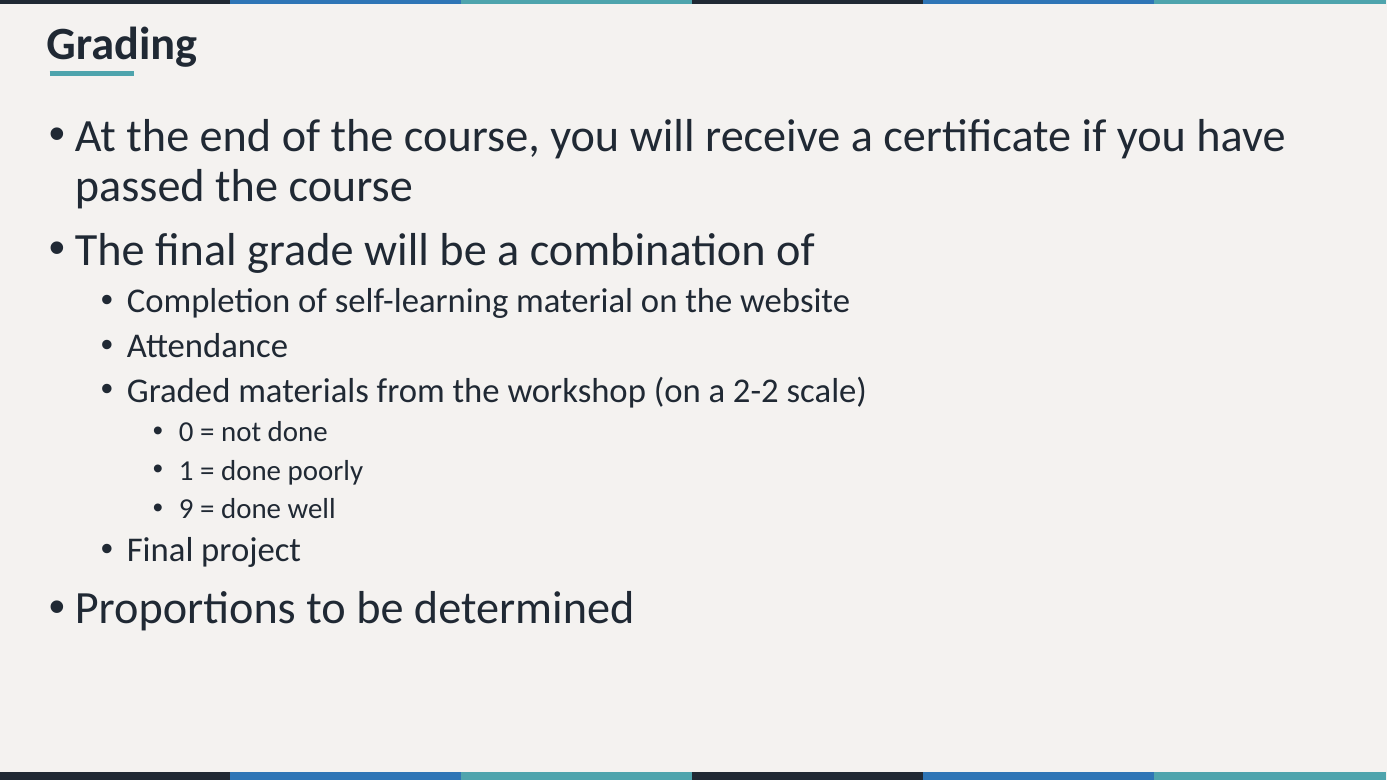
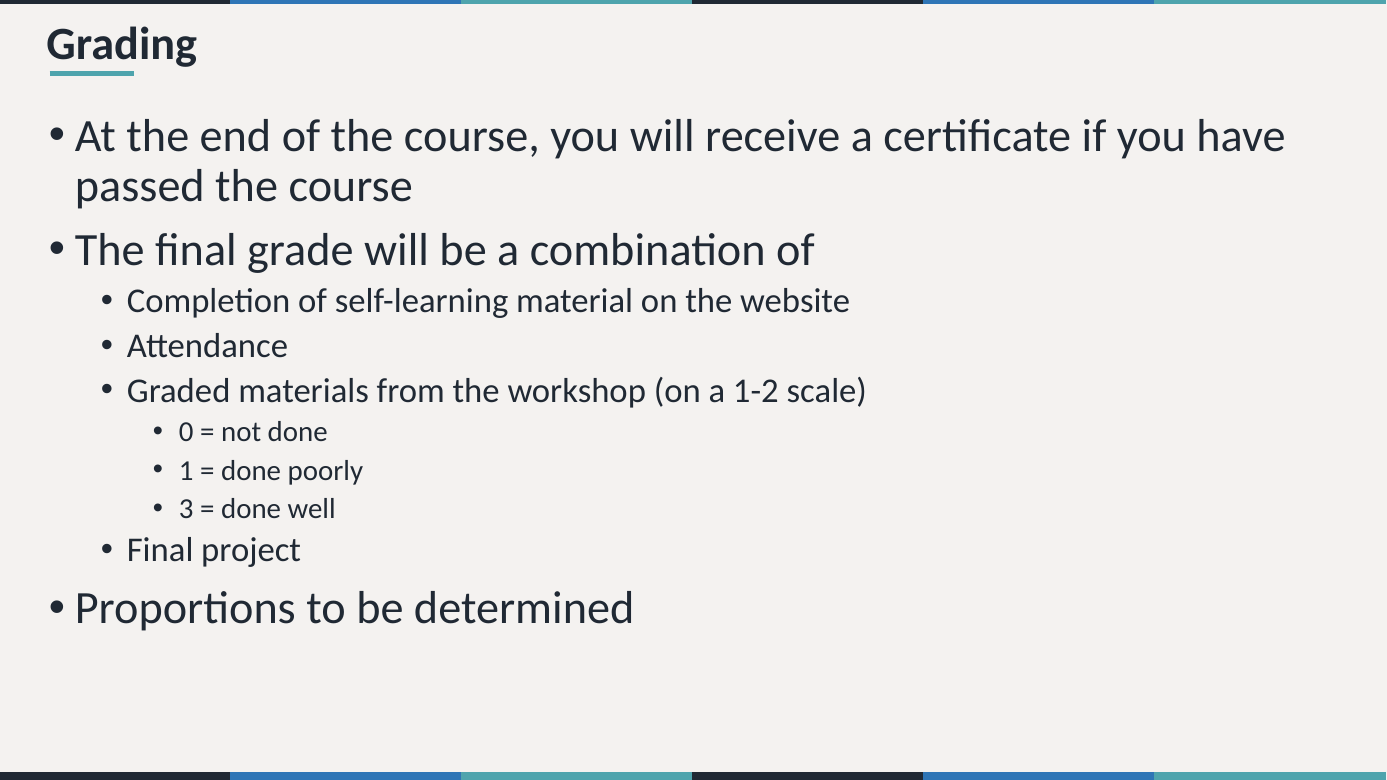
2-2: 2-2 -> 1-2
9: 9 -> 3
